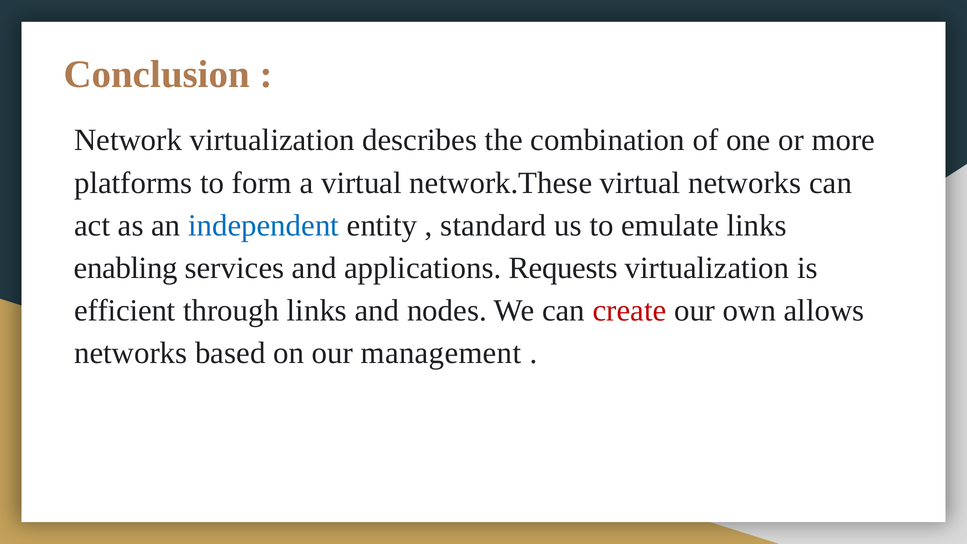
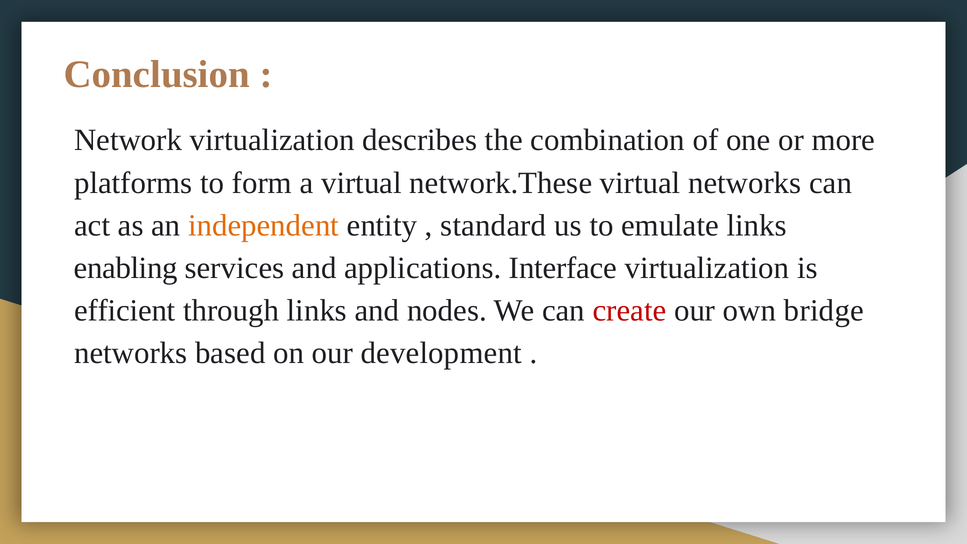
independent colour: blue -> orange
Requests: Requests -> Interface
allows: allows -> bridge
management: management -> development
